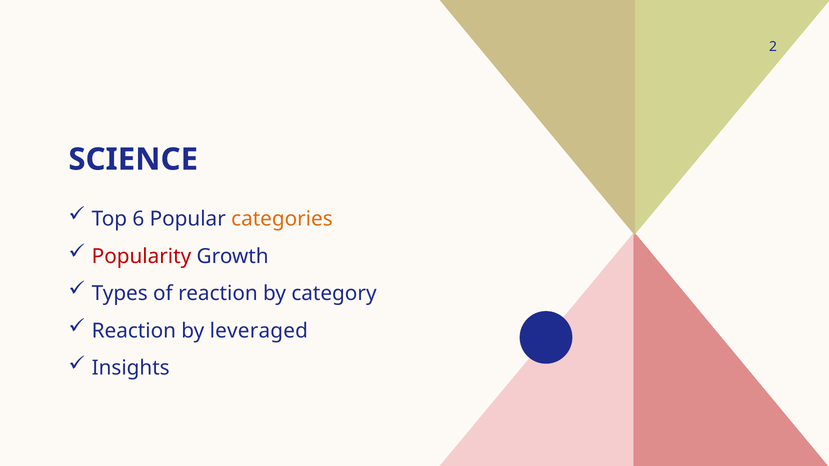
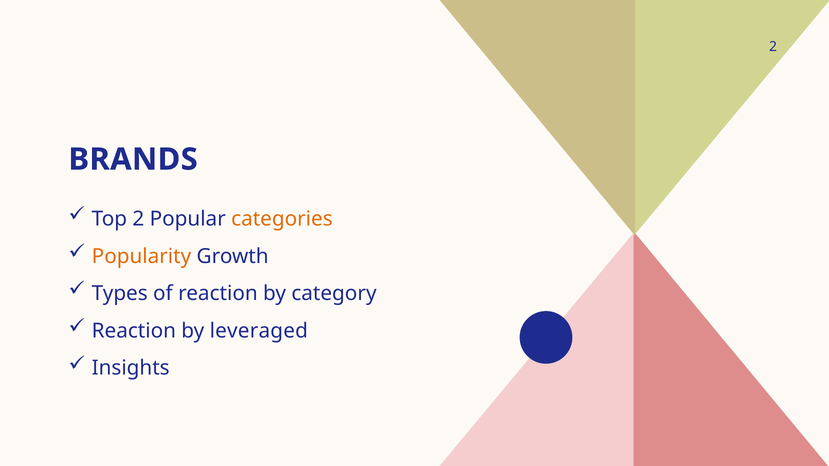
SCIENCE: SCIENCE -> BRANDS
Top 6: 6 -> 2
Popularity colour: red -> orange
